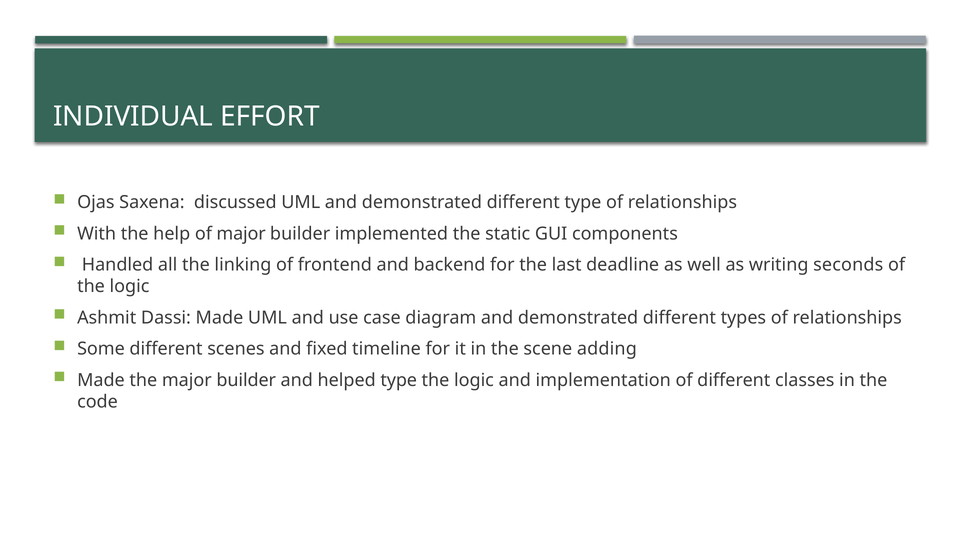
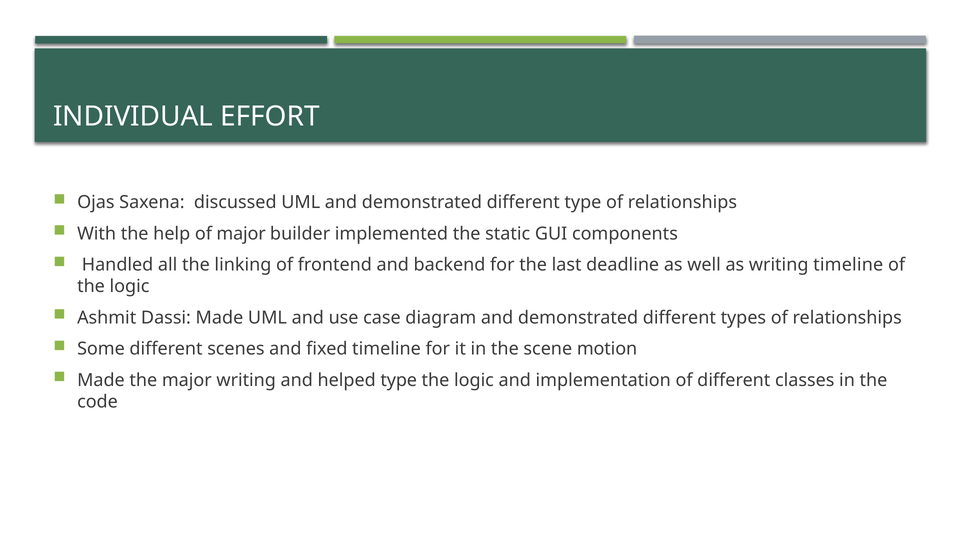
writing seconds: seconds -> timeline
adding: adding -> motion
the major builder: builder -> writing
